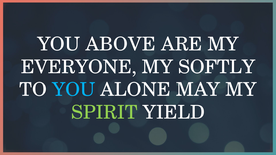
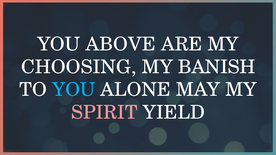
EVERYONE: EVERYONE -> CHOOSING
SOFTLY: SOFTLY -> BANISH
SPIRIT colour: light green -> pink
